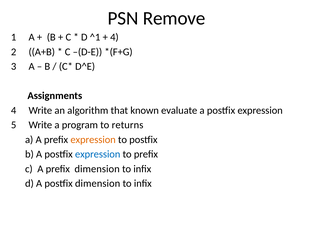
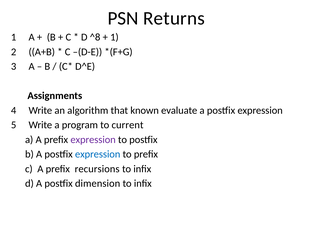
Remove: Remove -> Returns
^1: ^1 -> ^8
4 at (114, 37): 4 -> 1
returns: returns -> current
expression at (93, 139) colour: orange -> purple
prefix dimension: dimension -> recursions
